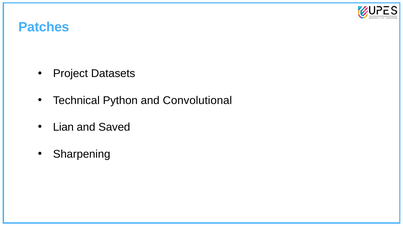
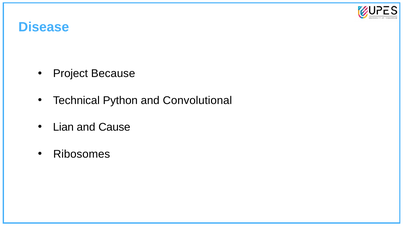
Patches: Patches -> Disease
Datasets: Datasets -> Because
Saved: Saved -> Cause
Sharpening: Sharpening -> Ribosomes
